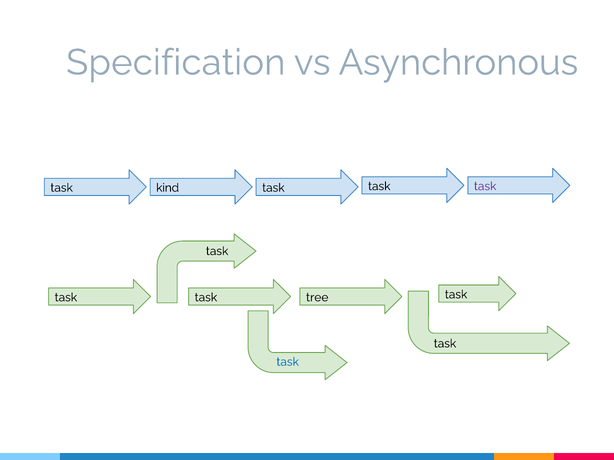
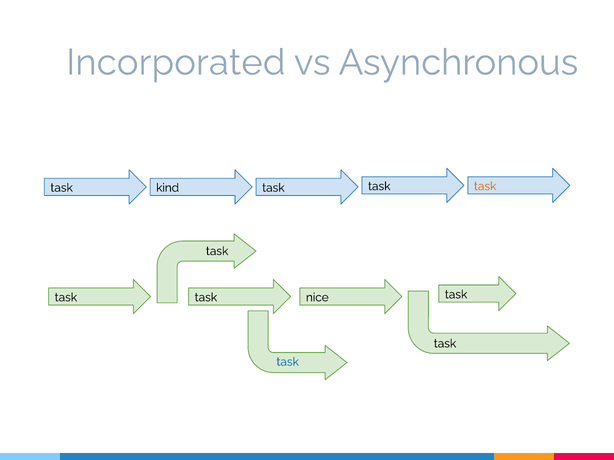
Specification: Specification -> Incorporated
task at (485, 186) colour: purple -> orange
tree: tree -> nice
